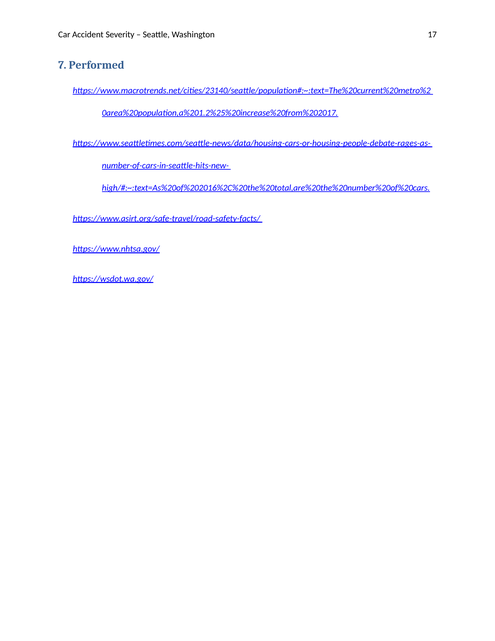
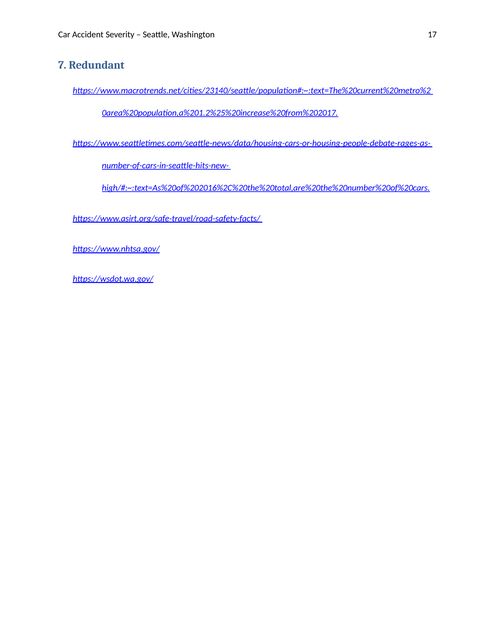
Performed: Performed -> Redundant
